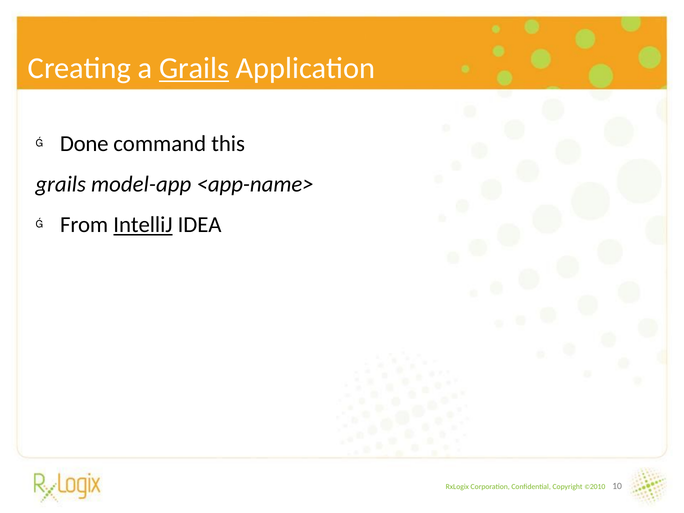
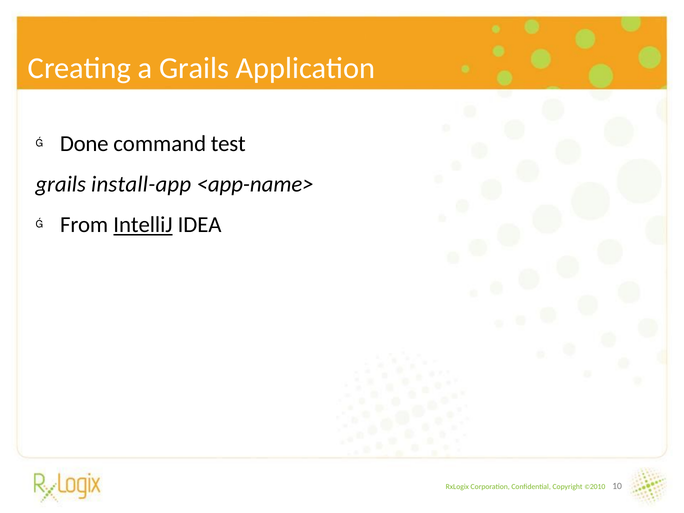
Grails at (194, 68) underline: present -> none
this: this -> test
model-app: model-app -> install-app
